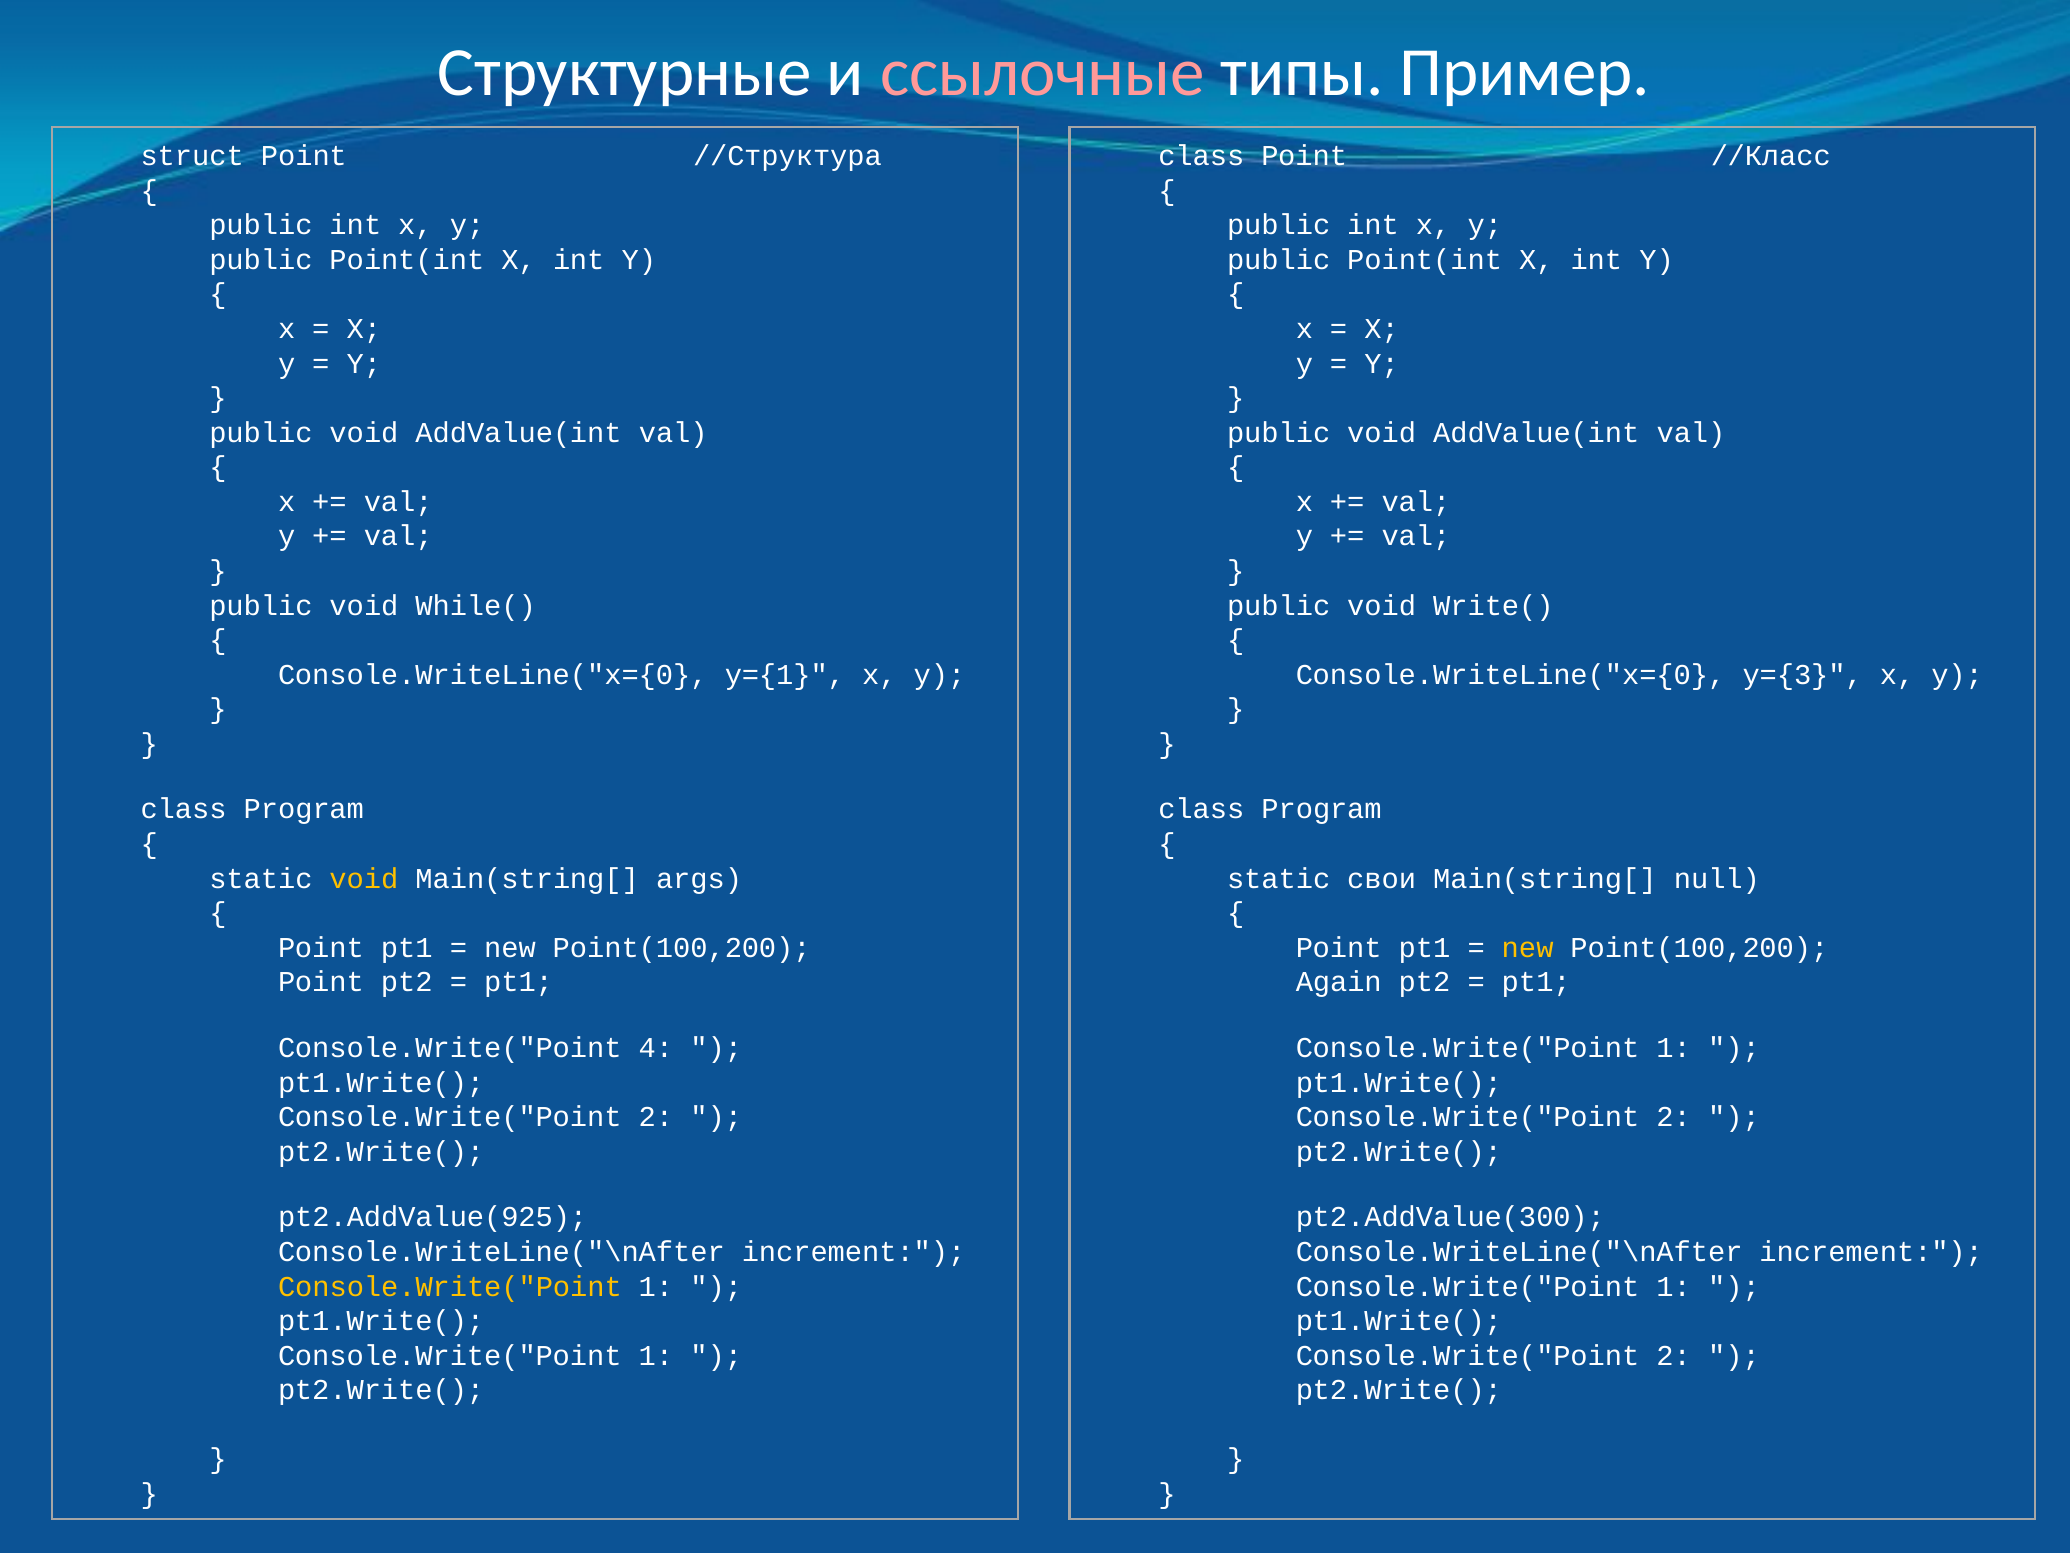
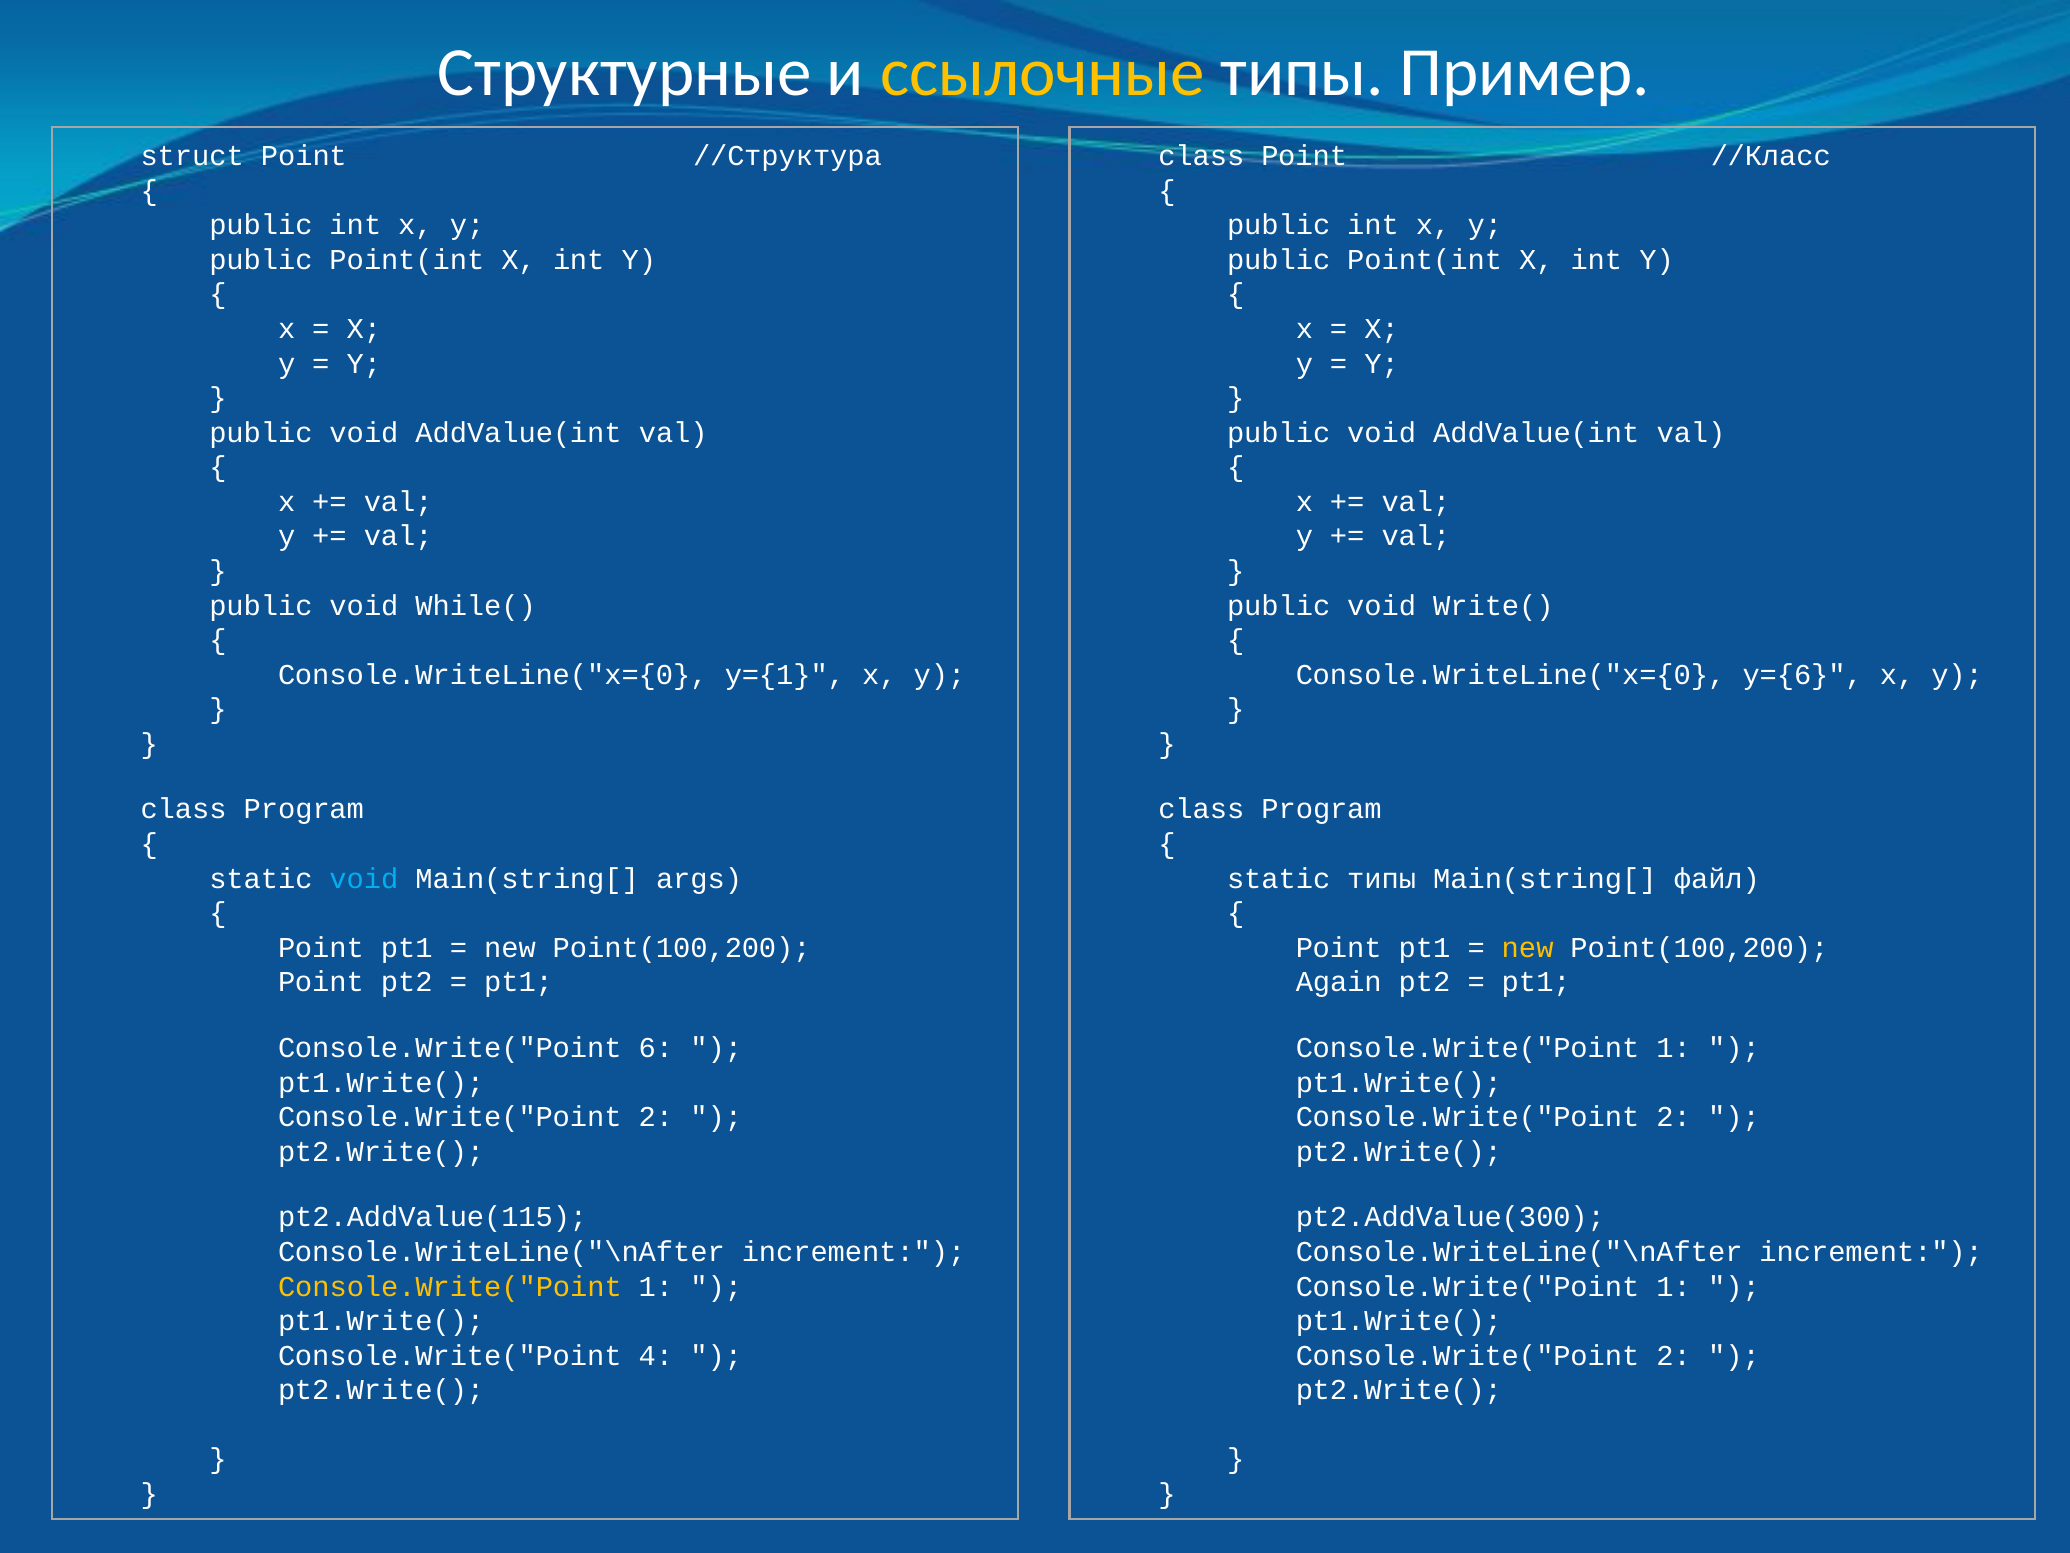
ссылочные colour: pink -> yellow
y={3: y={3 -> y={6
void at (364, 878) colour: yellow -> light blue
static свои: свои -> типы
null: null -> файл
4: 4 -> 6
pt2.AddValue(925: pt2.AddValue(925 -> pt2.AddValue(115
1 at (656, 1355): 1 -> 4
